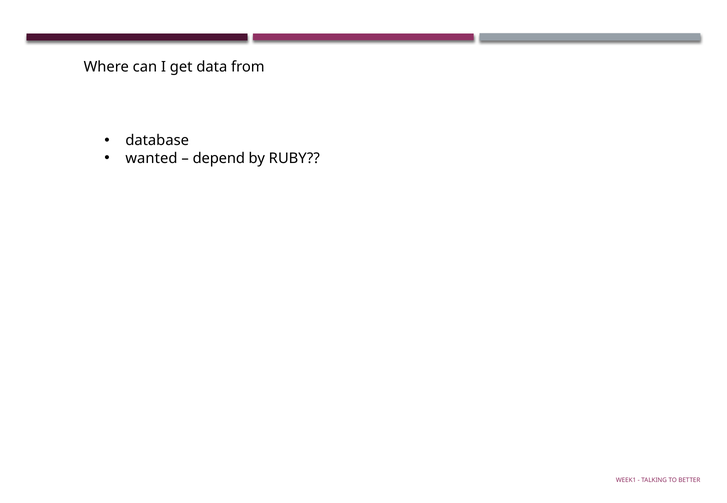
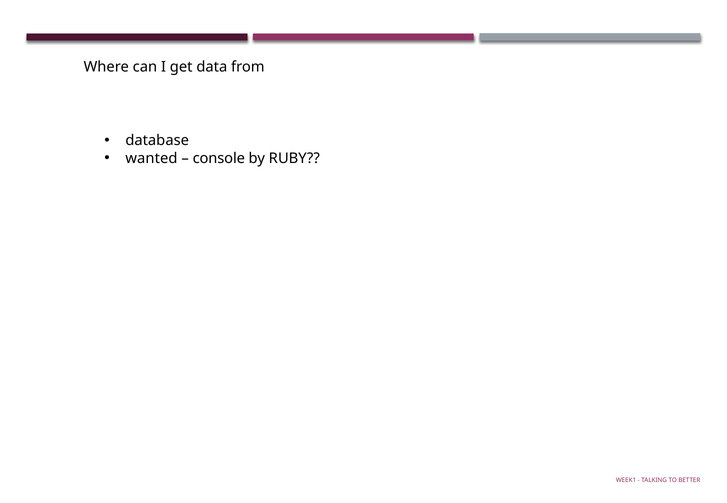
depend: depend -> console
